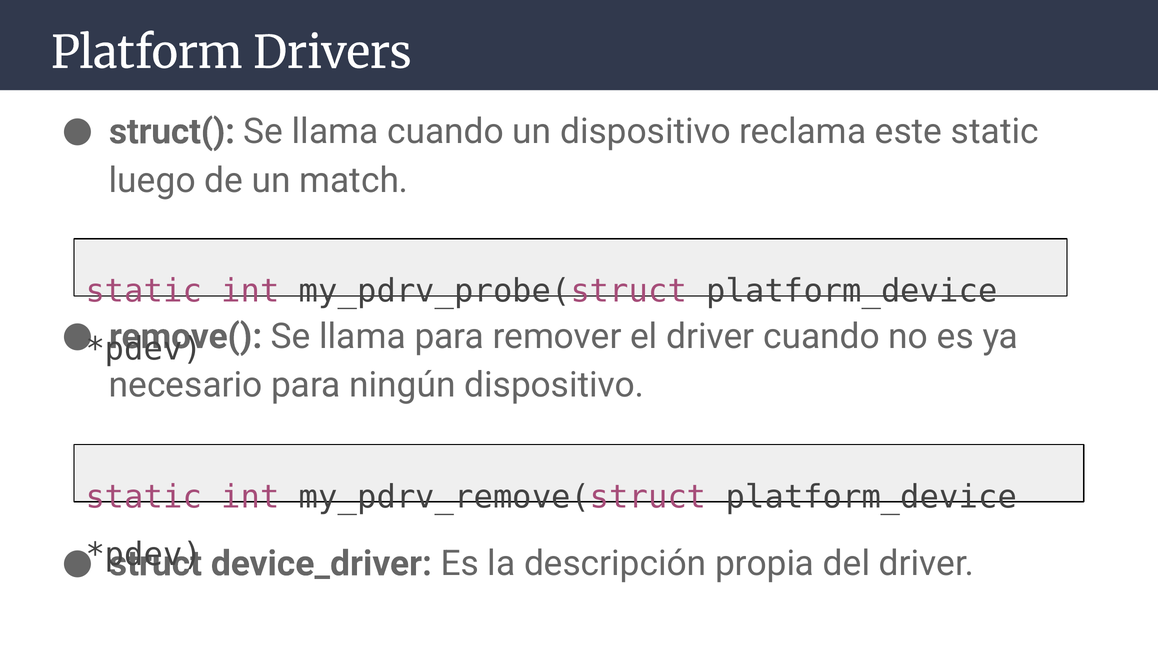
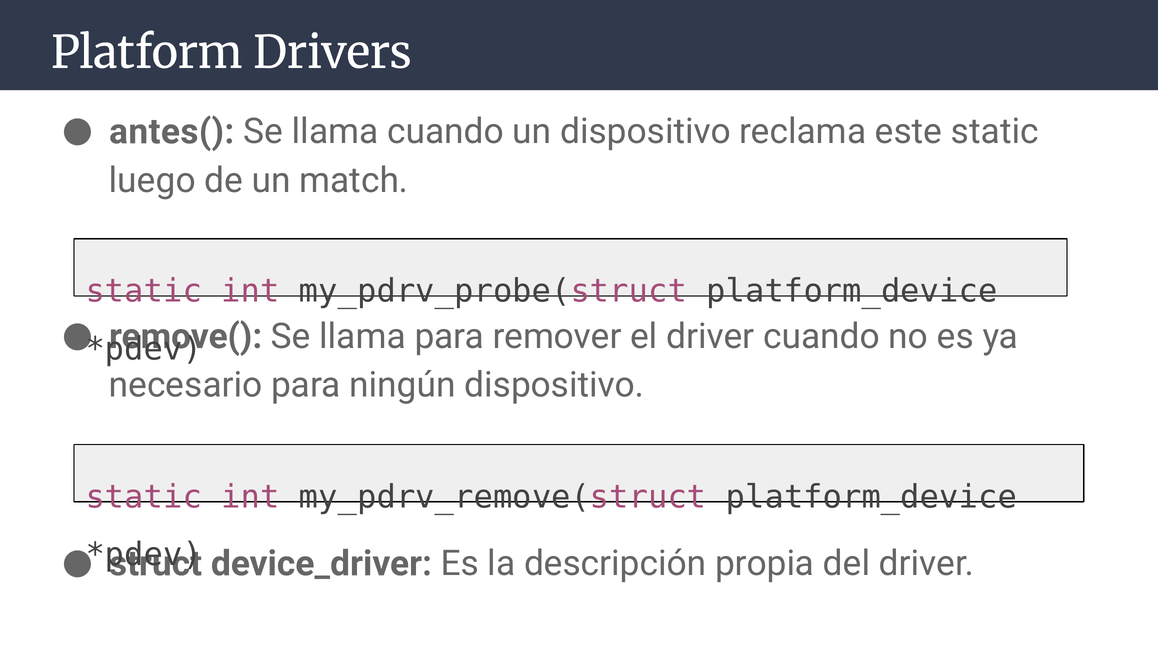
struct(: struct( -> antes(
